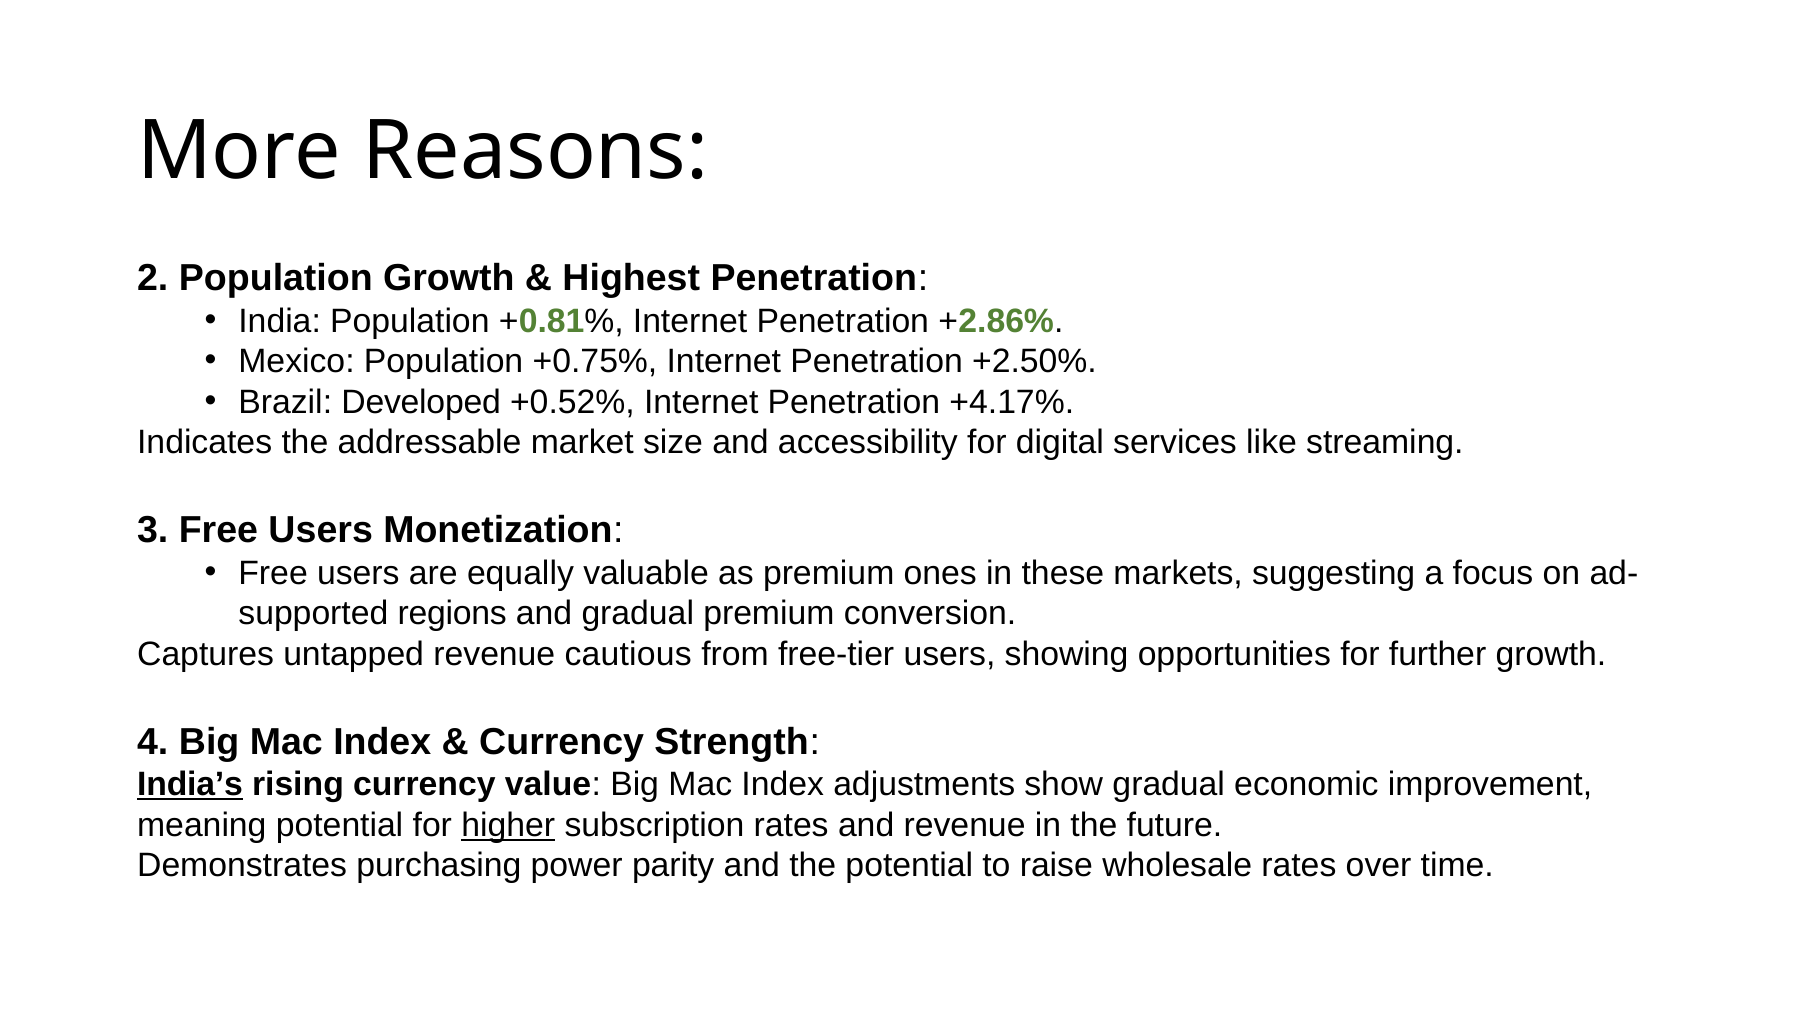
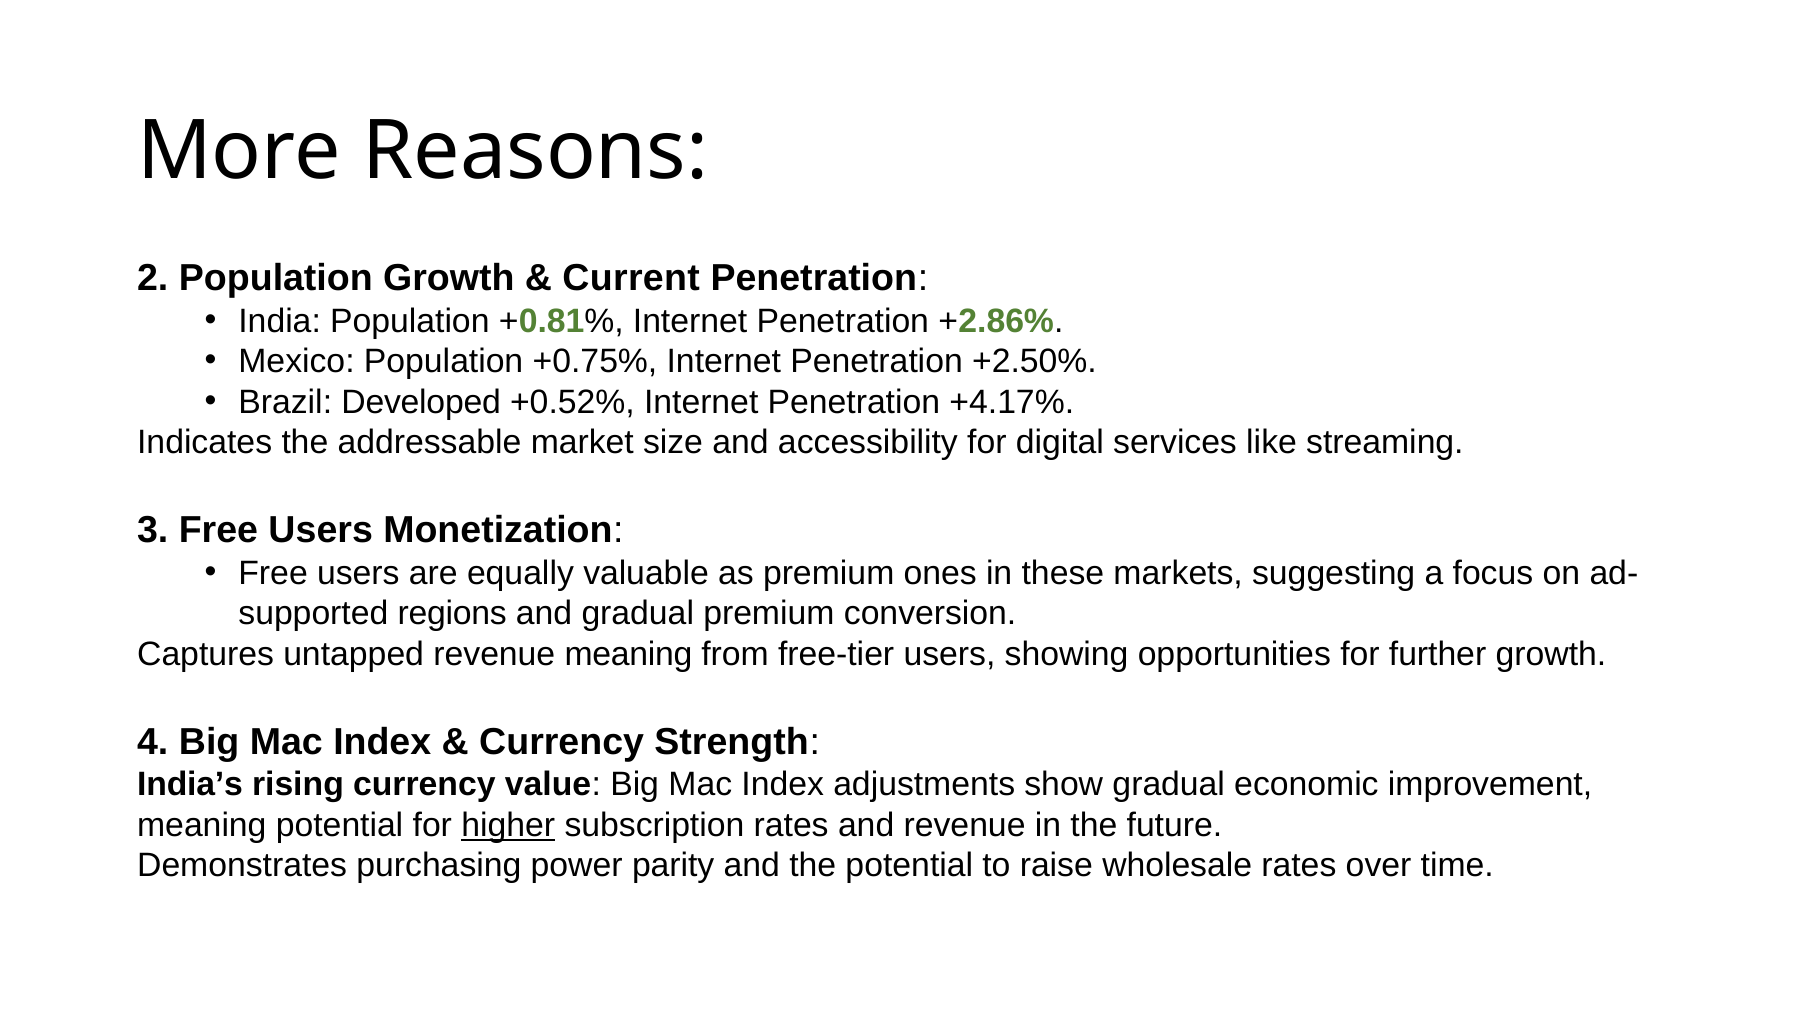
Highest: Highest -> Current
revenue cautious: cautious -> meaning
India’s underline: present -> none
